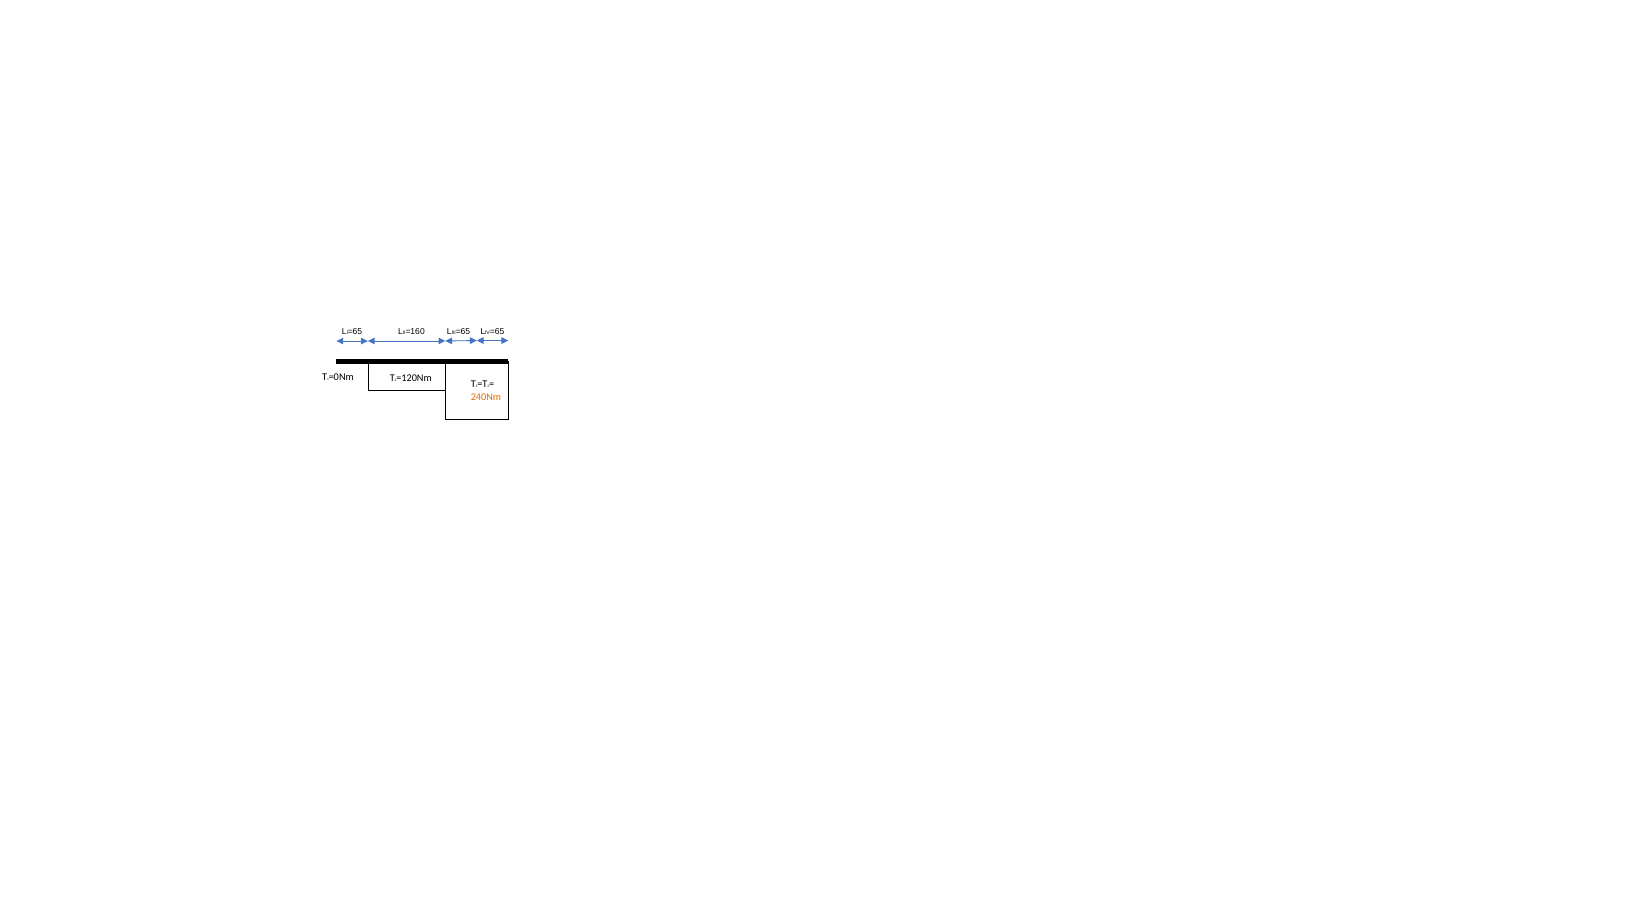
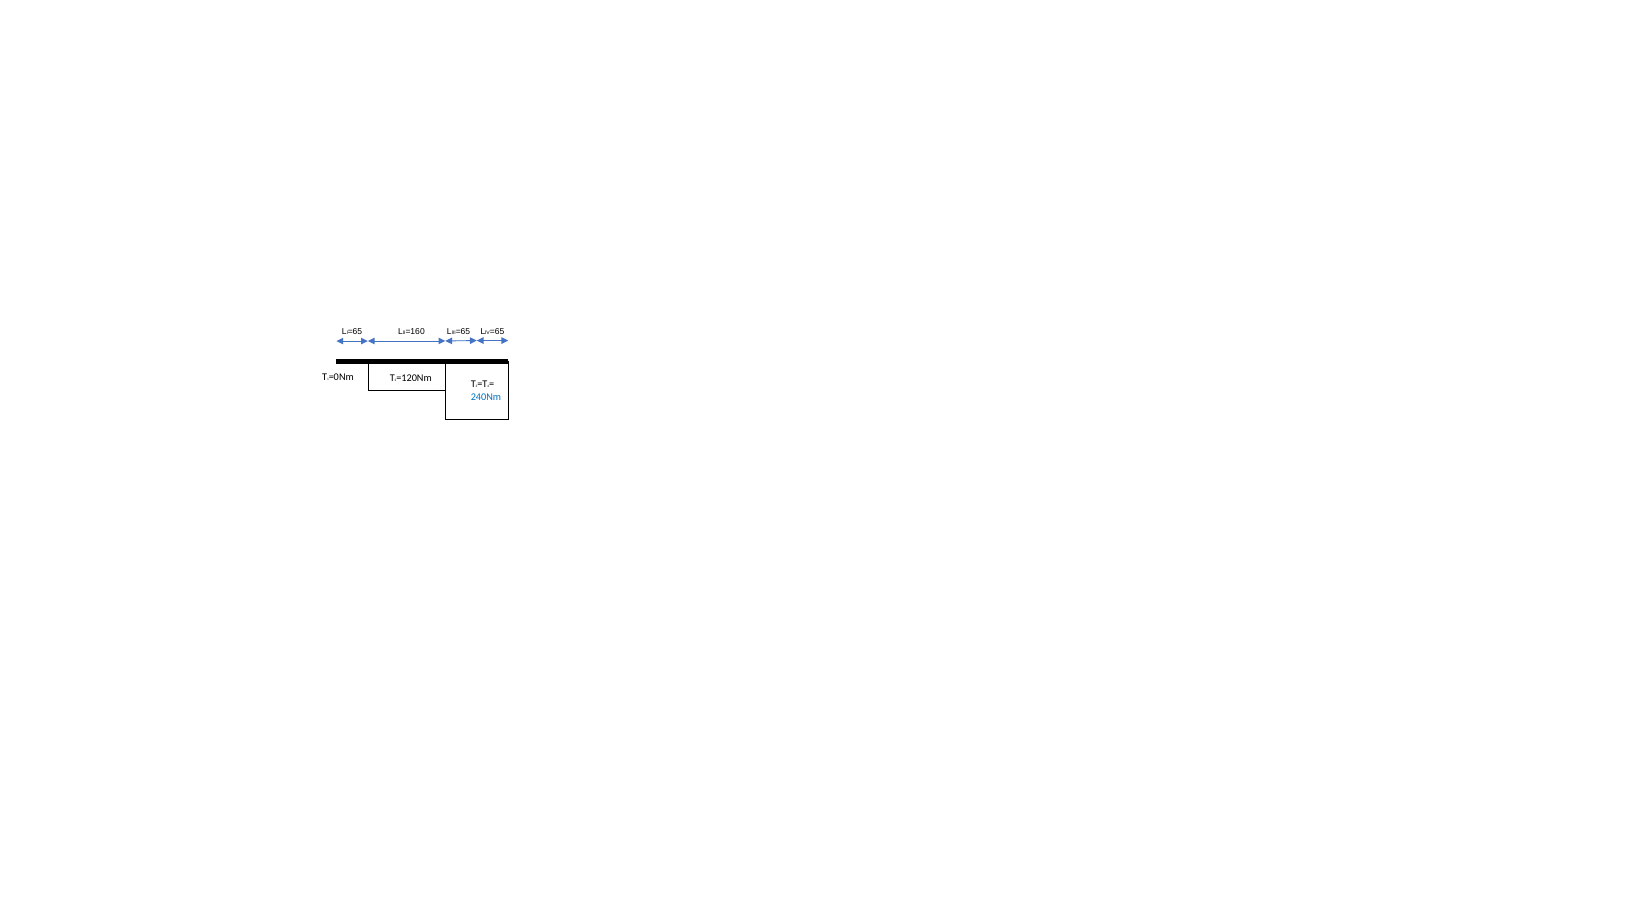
240Nm colour: orange -> blue
